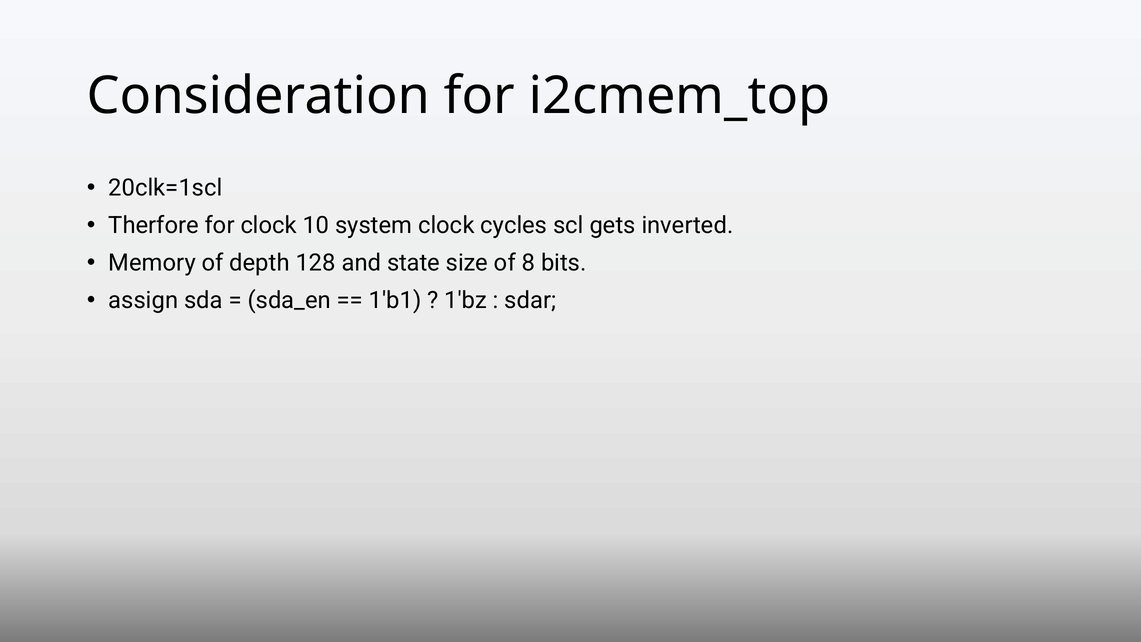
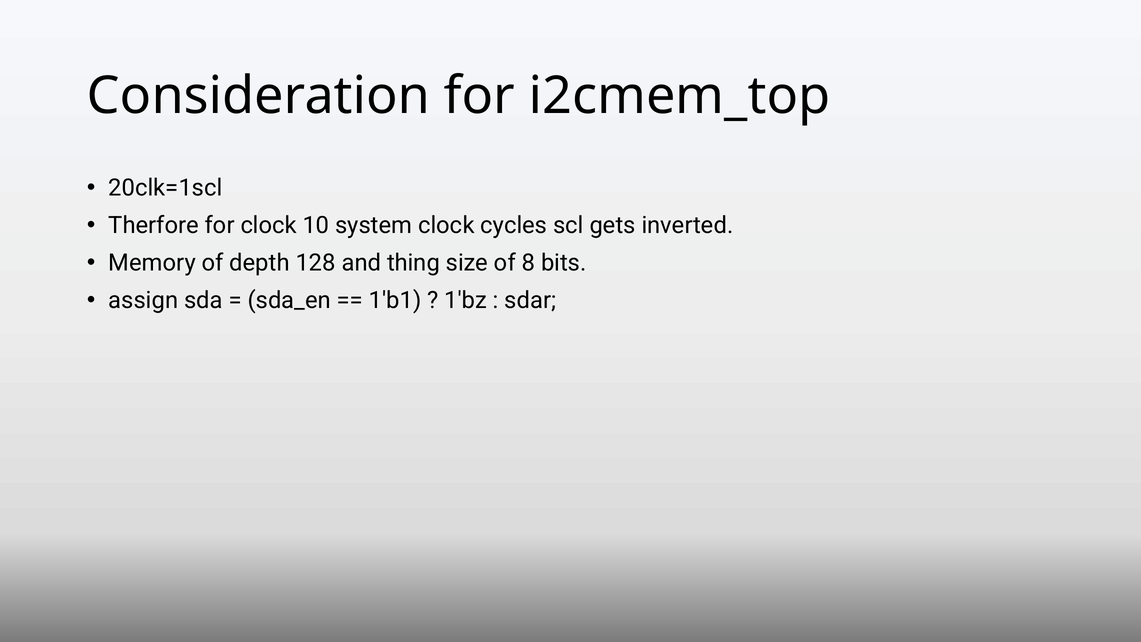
state: state -> thing
